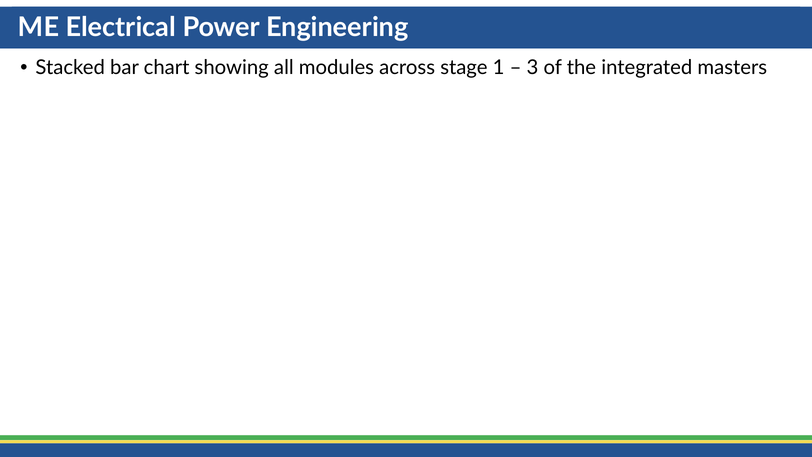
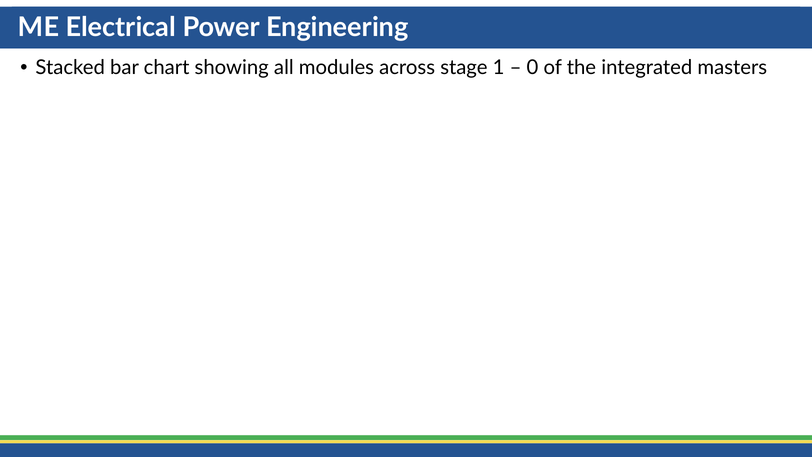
3: 3 -> 0
